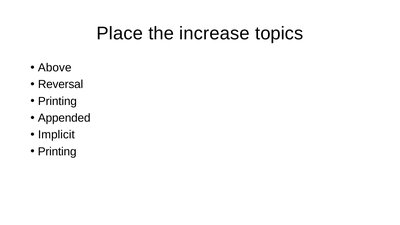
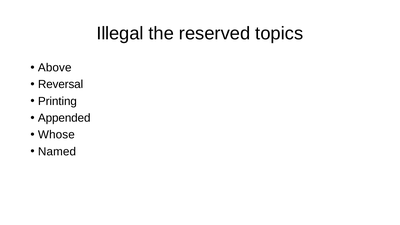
Place: Place -> Illegal
increase: increase -> reserved
Implicit: Implicit -> Whose
Printing at (57, 151): Printing -> Named
